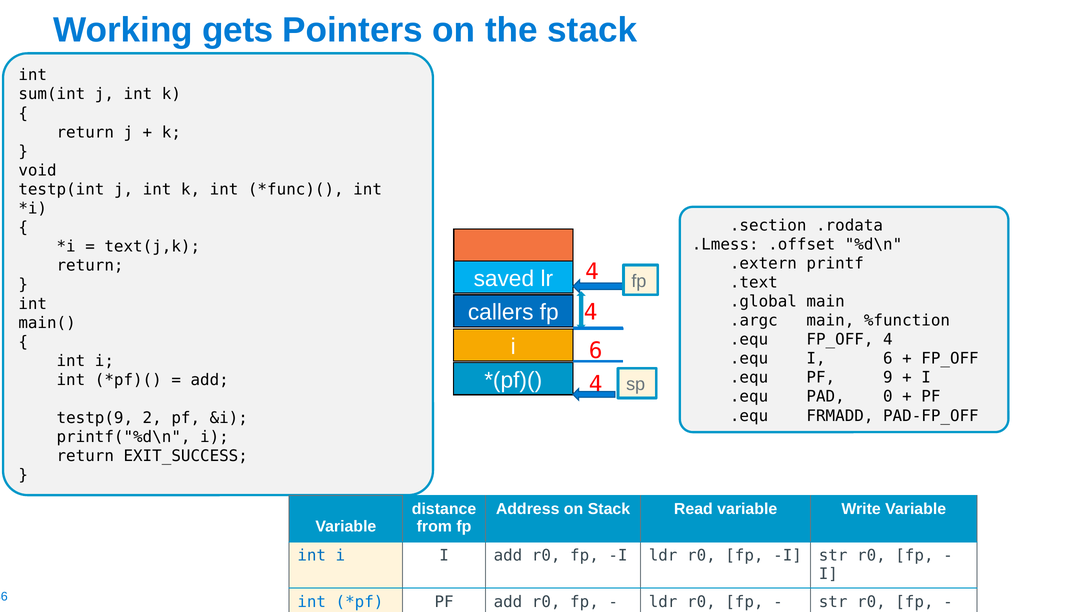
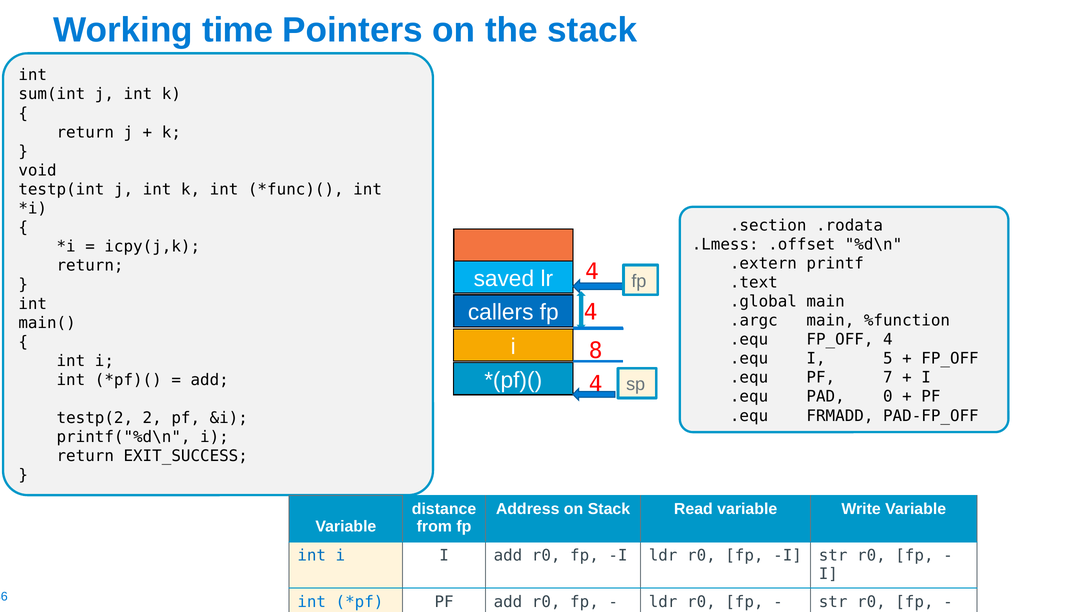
gets: gets -> time
text(j,k: text(j,k -> icpy(j,k
6 at (596, 351): 6 -> 8
.equ I 6: 6 -> 5
9: 9 -> 7
testp(9: testp(9 -> testp(2
